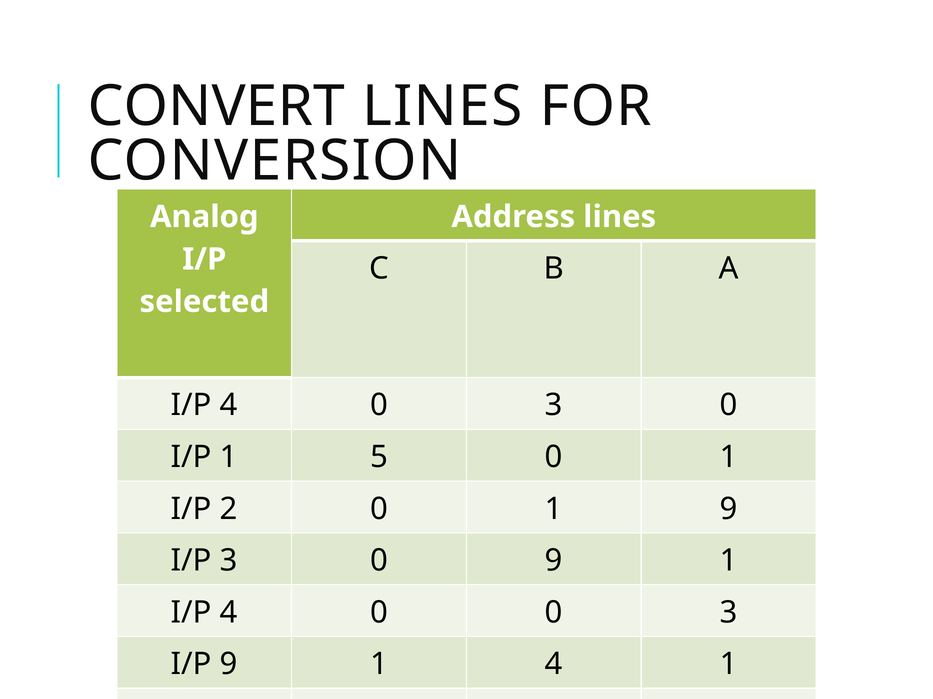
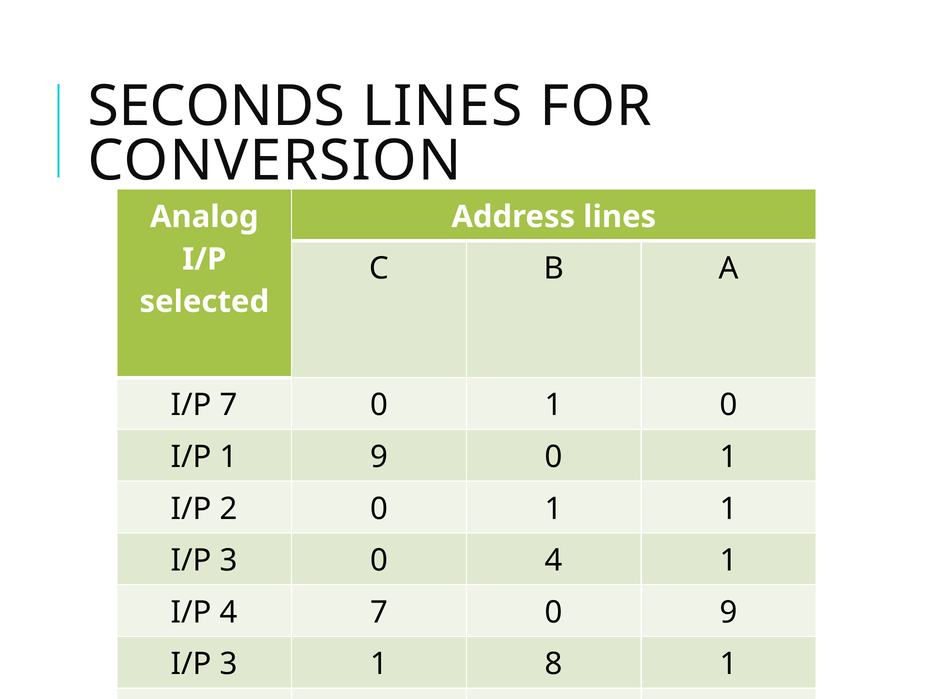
CONVERT: CONVERT -> SECONDS
4 at (229, 406): 4 -> 7
3 at (554, 406): 3 -> 1
1 5: 5 -> 9
0 1 9: 9 -> 1
0 9: 9 -> 4
0 at (379, 613): 0 -> 7
3 at (729, 613): 3 -> 9
9 at (229, 665): 9 -> 3
1 4: 4 -> 8
